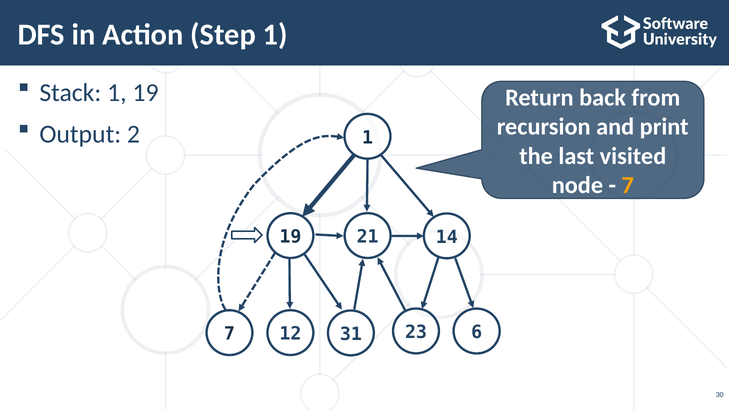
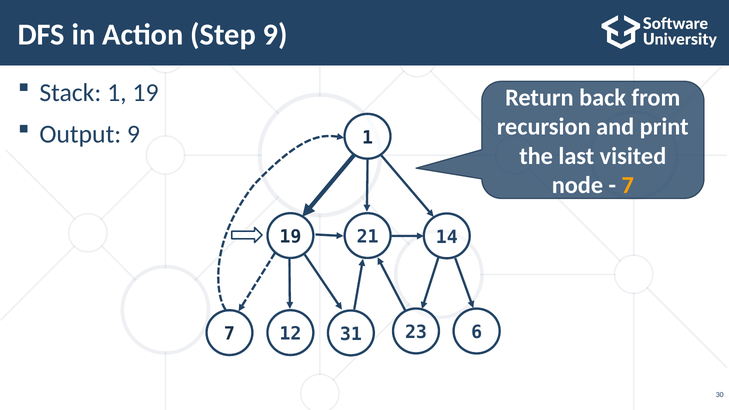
Step 1: 1 -> 9
Output 2: 2 -> 9
